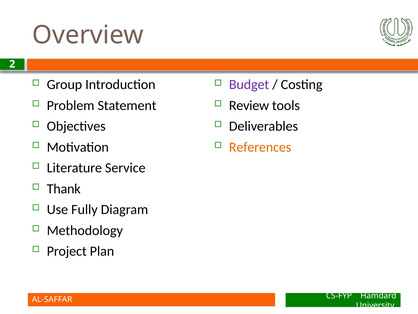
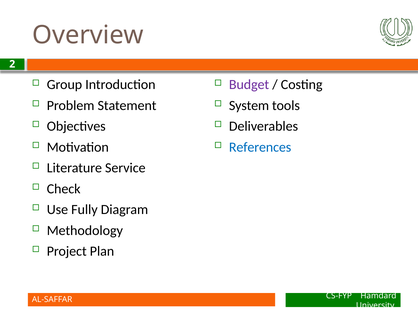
Review: Review -> System
References colour: orange -> blue
Thank: Thank -> Check
